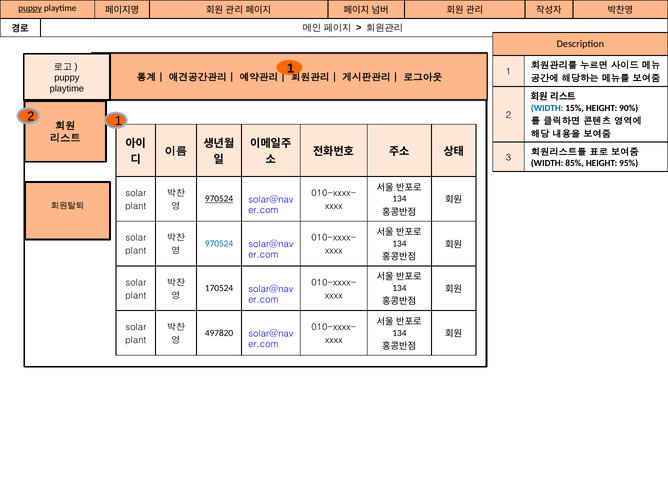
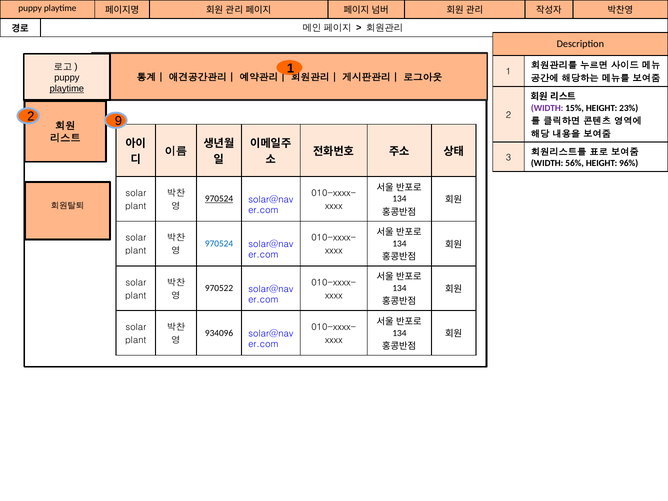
puppy at (30, 8) underline: present -> none
playtime at (67, 89) underline: none -> present
WIDTH at (547, 108) colour: blue -> purple
90%: 90% -> 23%
2 1: 1 -> 9
85%: 85% -> 56%
95%: 95% -> 96%
170524: 170524 -> 970522
497820: 497820 -> 934096
